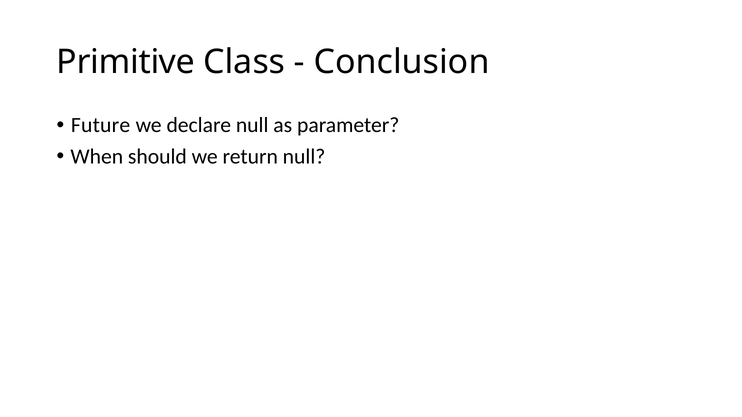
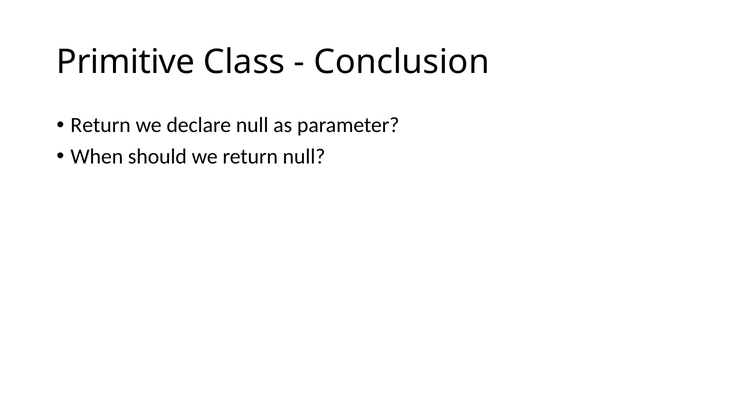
Future at (101, 125): Future -> Return
